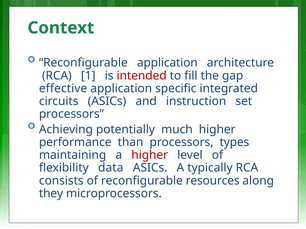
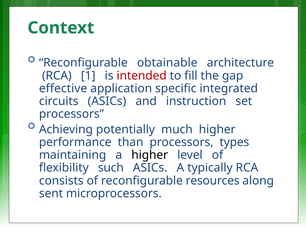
Reconfigurable application: application -> obtainable
higher at (150, 155) colour: red -> black
data: data -> such
they: they -> sent
